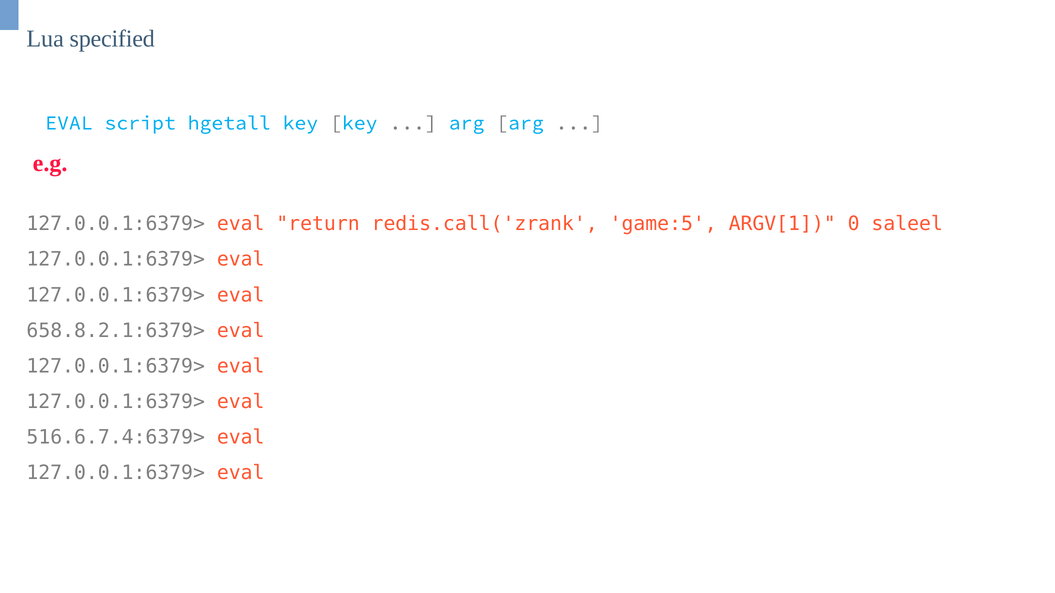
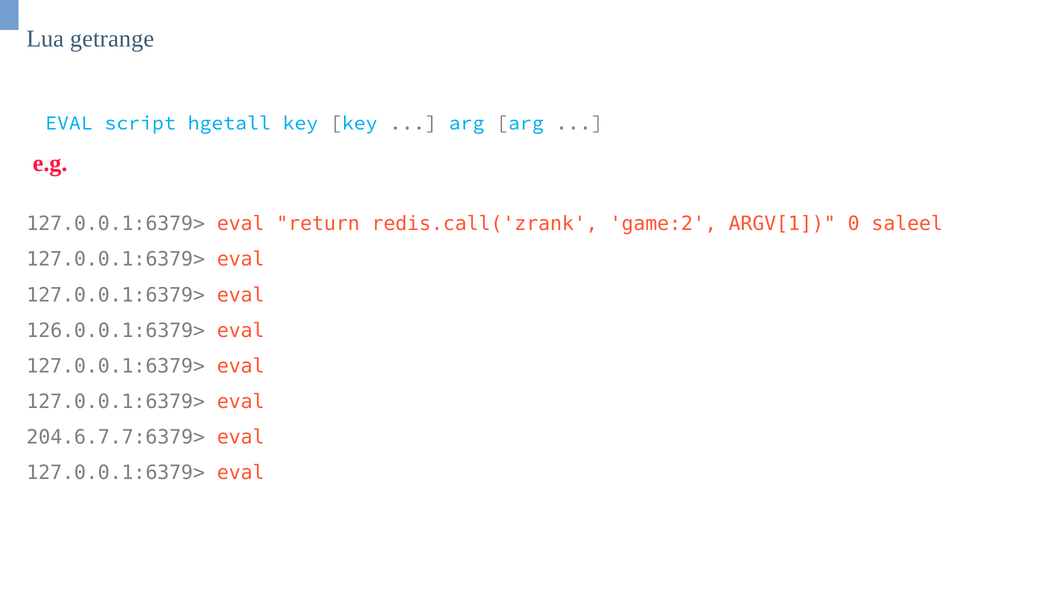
specified: specified -> getrange
game:5: game:5 -> game:2
658.8.2.1:6379>: 658.8.2.1:6379> -> 126.0.0.1:6379>
516.6.7.4:6379>: 516.6.7.4:6379> -> 204.6.7.7:6379>
